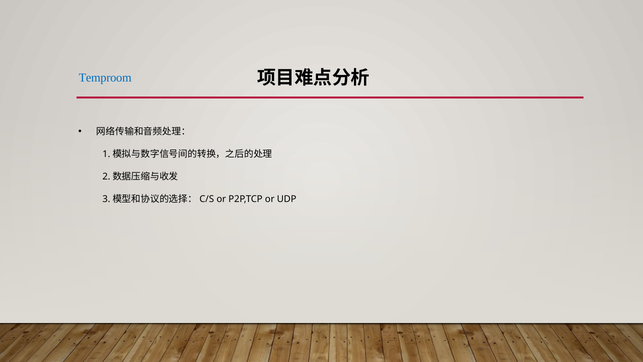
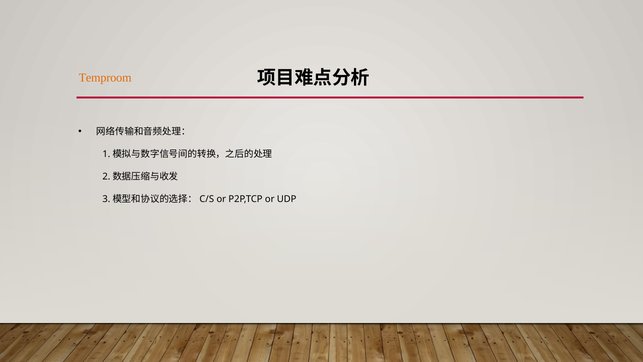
Temproom colour: blue -> orange
